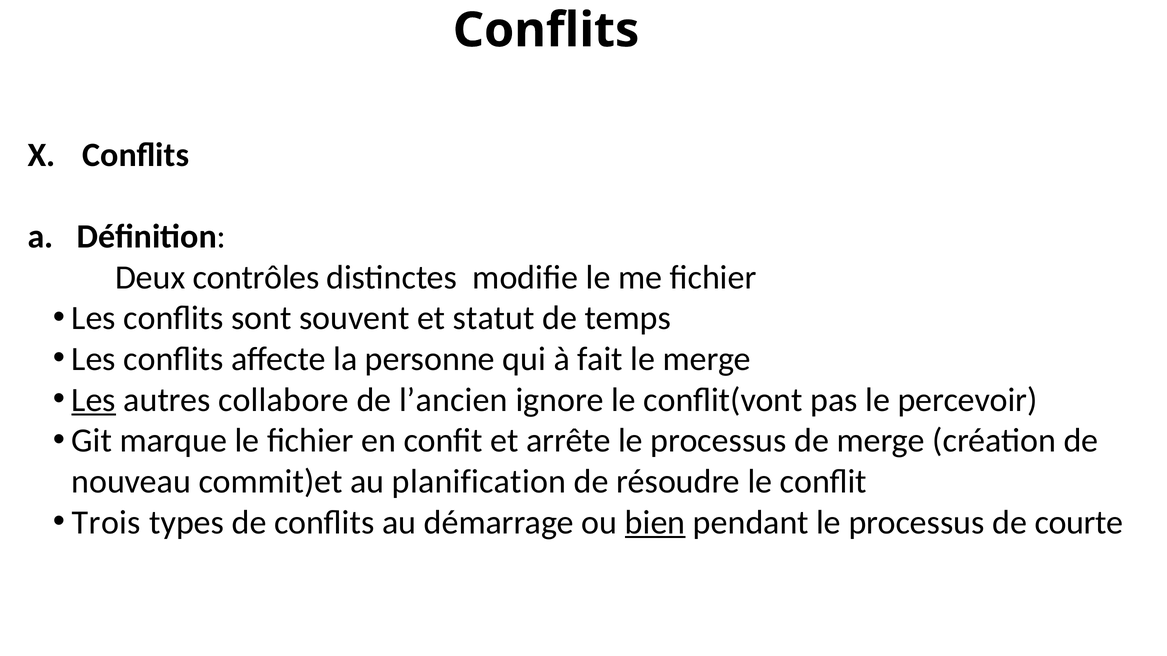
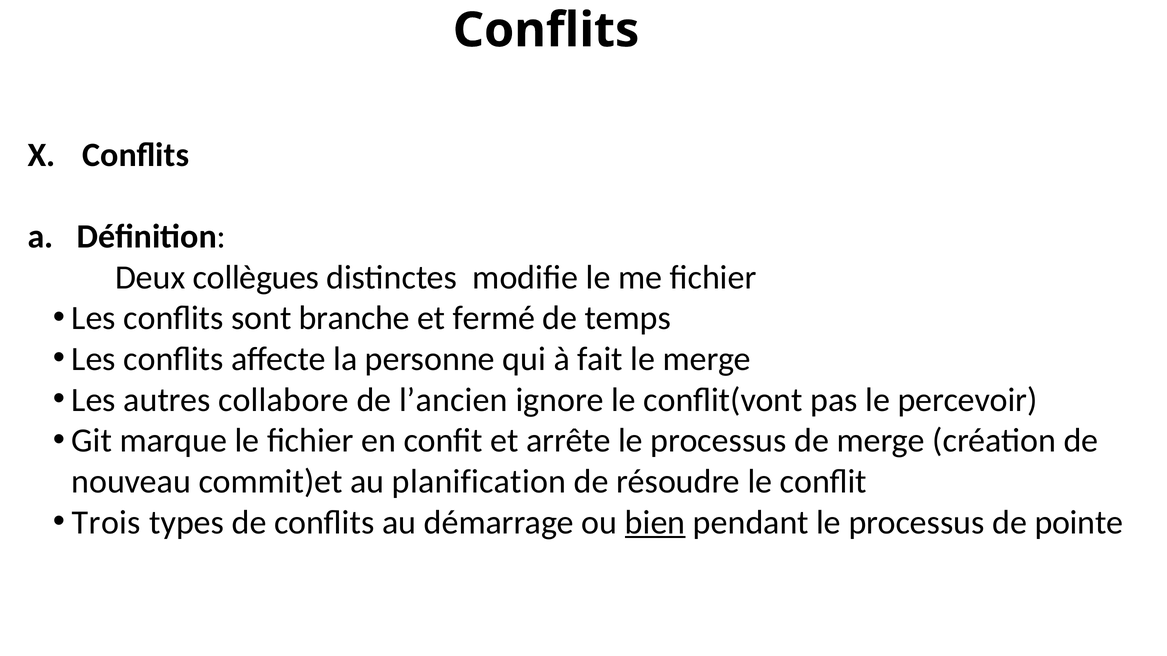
contrôles: contrôles -> collègues
souvent: souvent -> branche
statut: statut -> fermé
Les at (94, 400) underline: present -> none
courte: courte -> pointe
